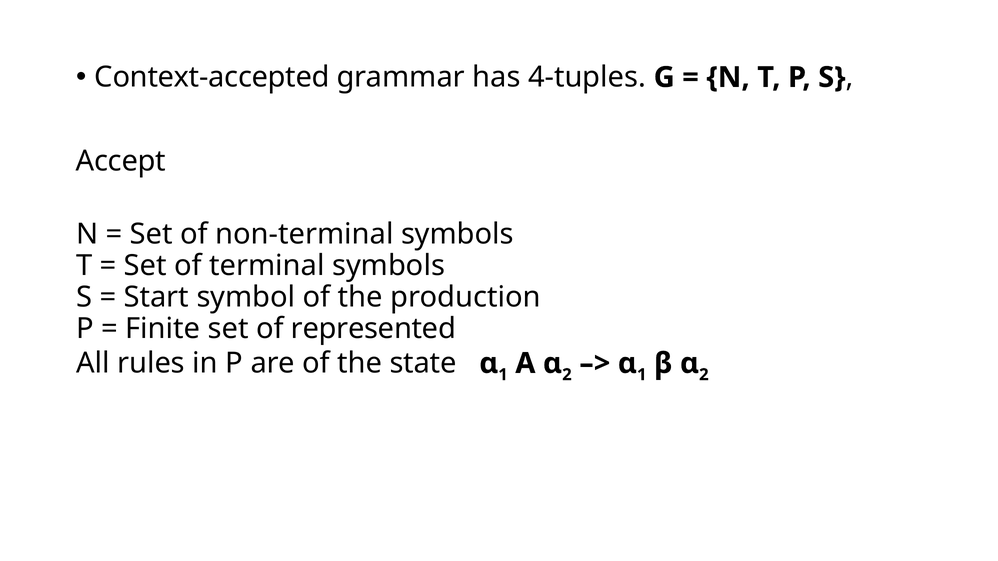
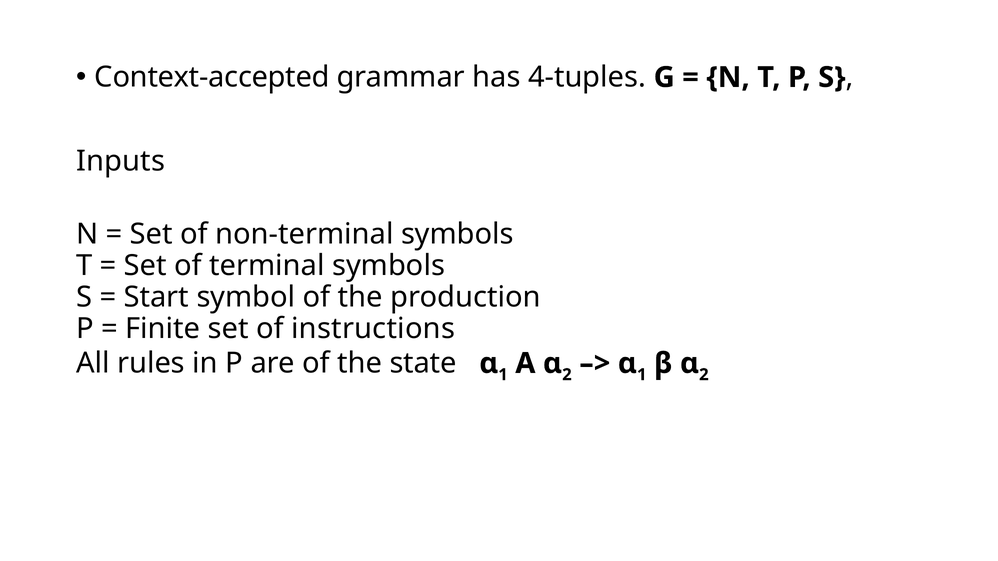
Accept: Accept -> Inputs
represented: represented -> instructions
